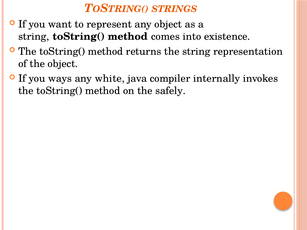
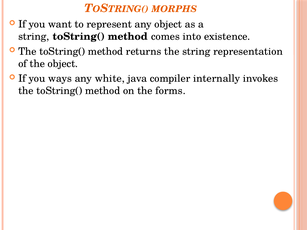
STRINGS: STRINGS -> MORPHS
safely: safely -> forms
